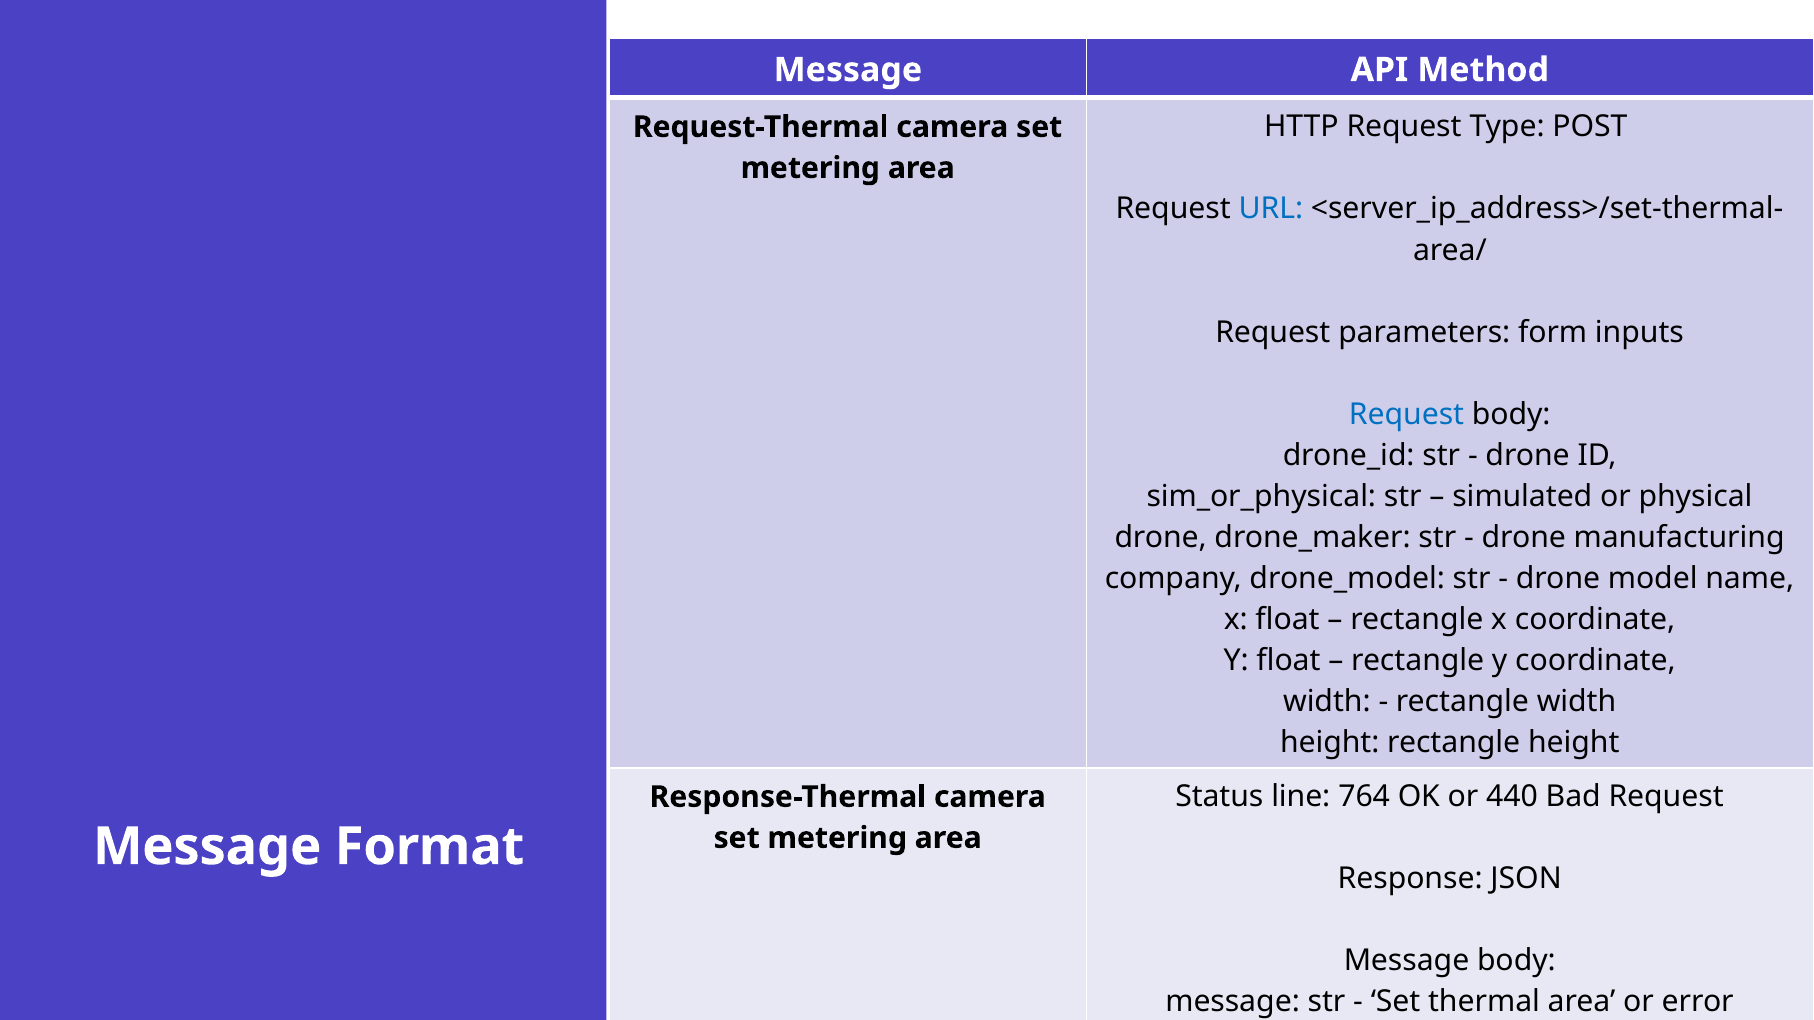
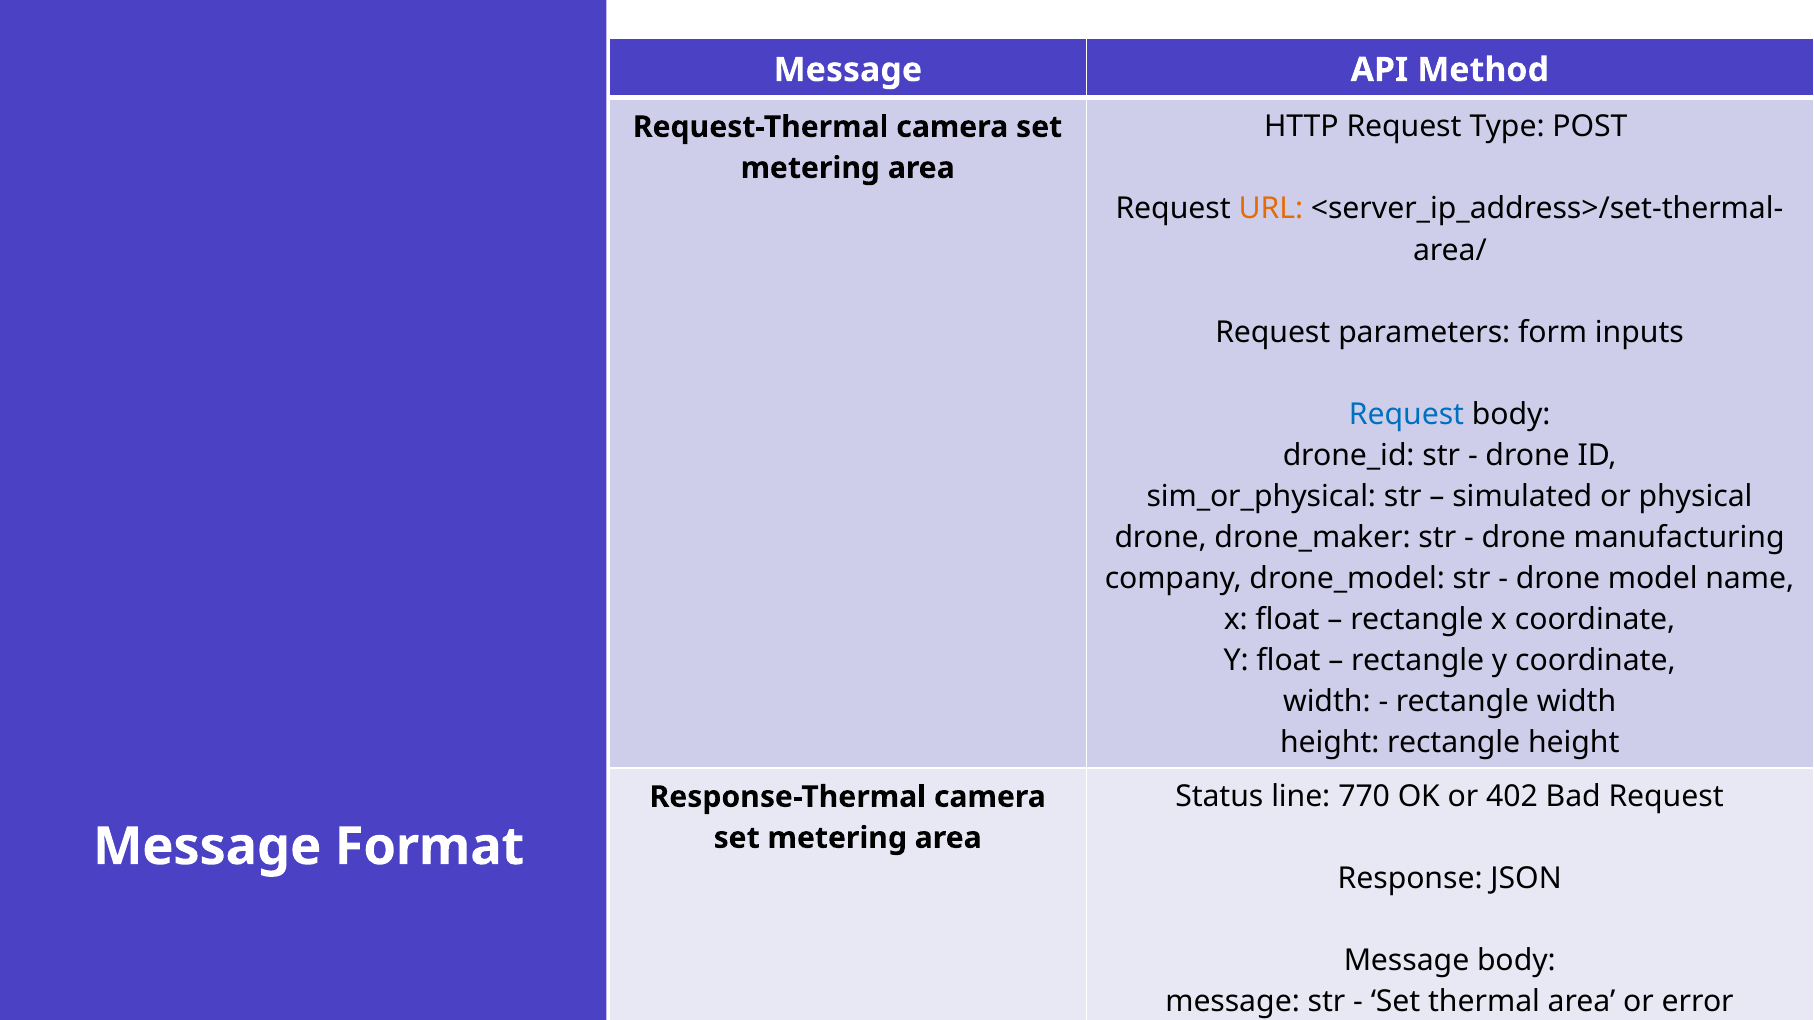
URL colour: blue -> orange
764: 764 -> 770
440: 440 -> 402
